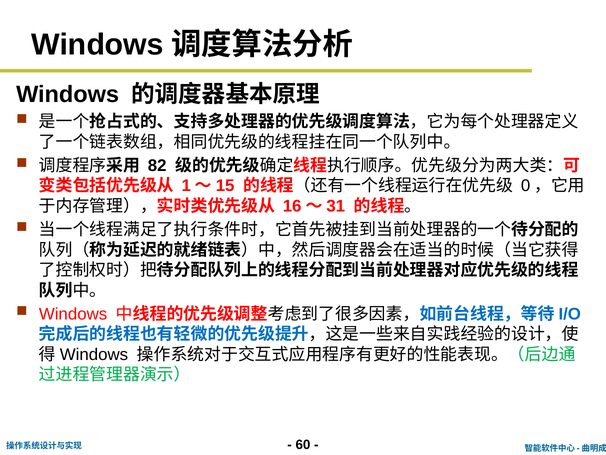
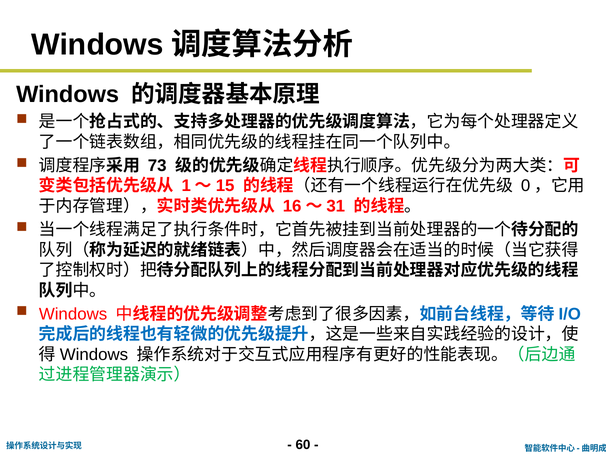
82: 82 -> 73
